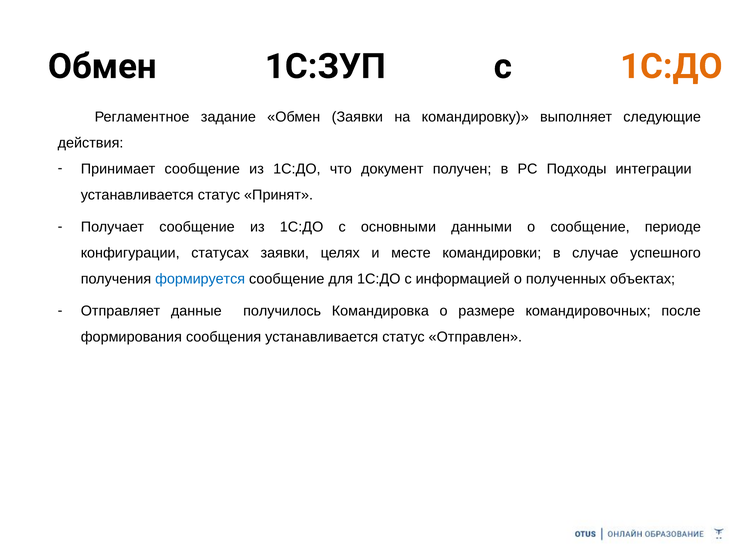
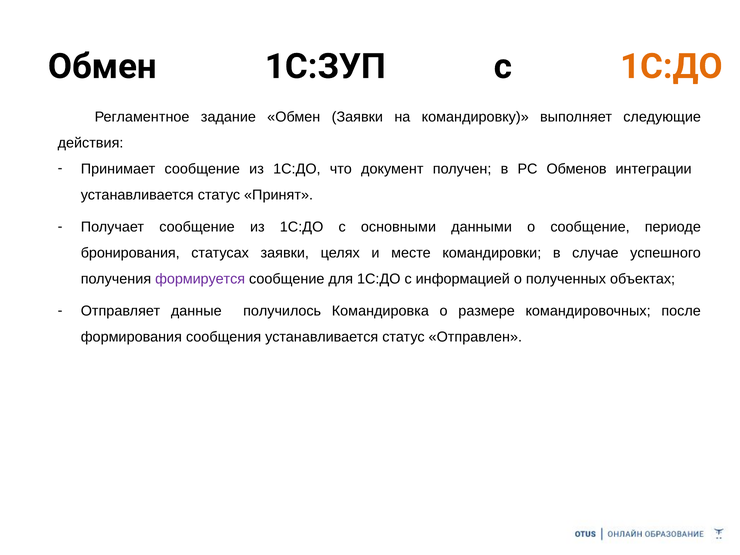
Подходы: Подходы -> Обменов
конфигурации: конфигурации -> бронирования
формируется colour: blue -> purple
